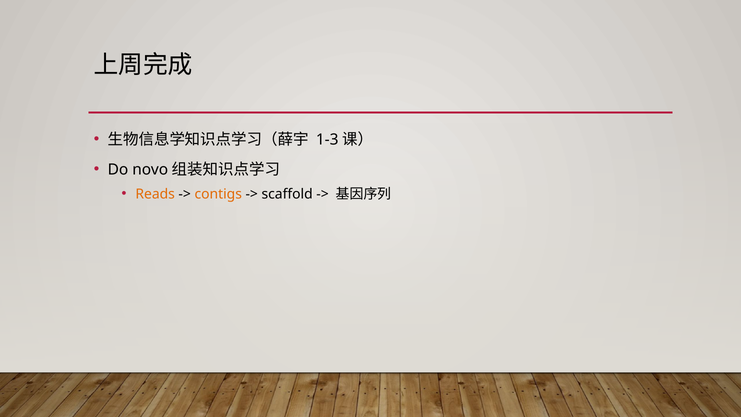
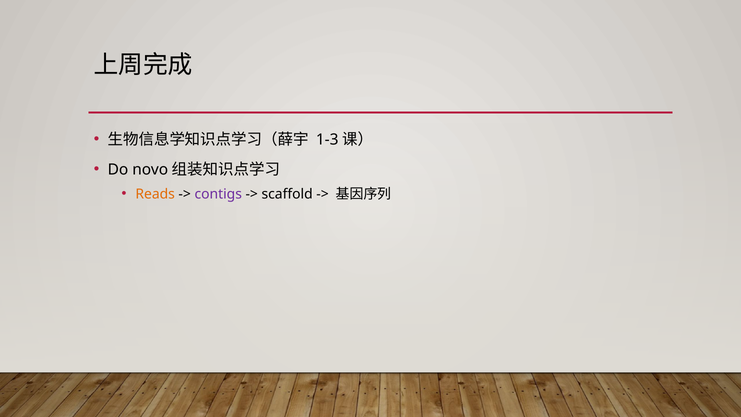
contigs colour: orange -> purple
